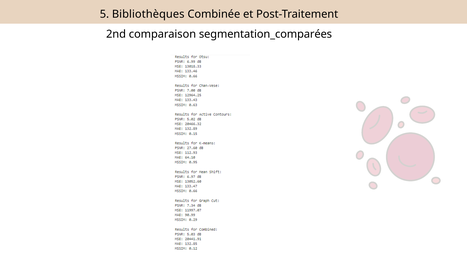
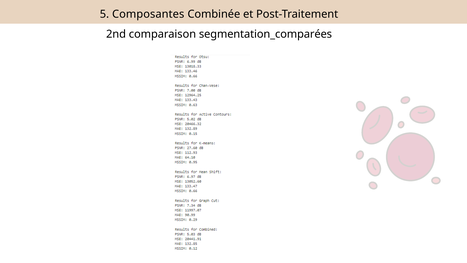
Bibliothèques: Bibliothèques -> Composantes
